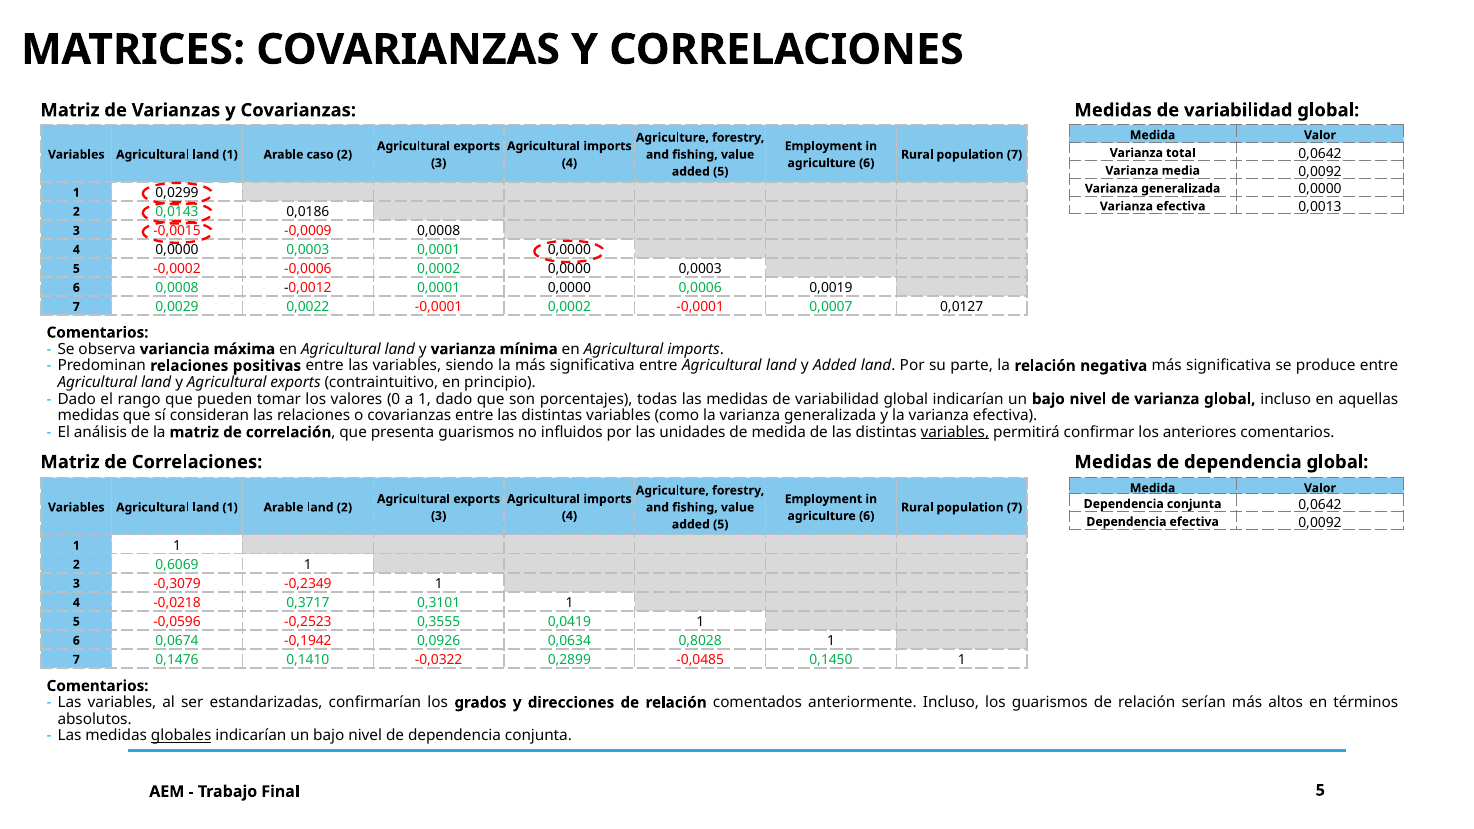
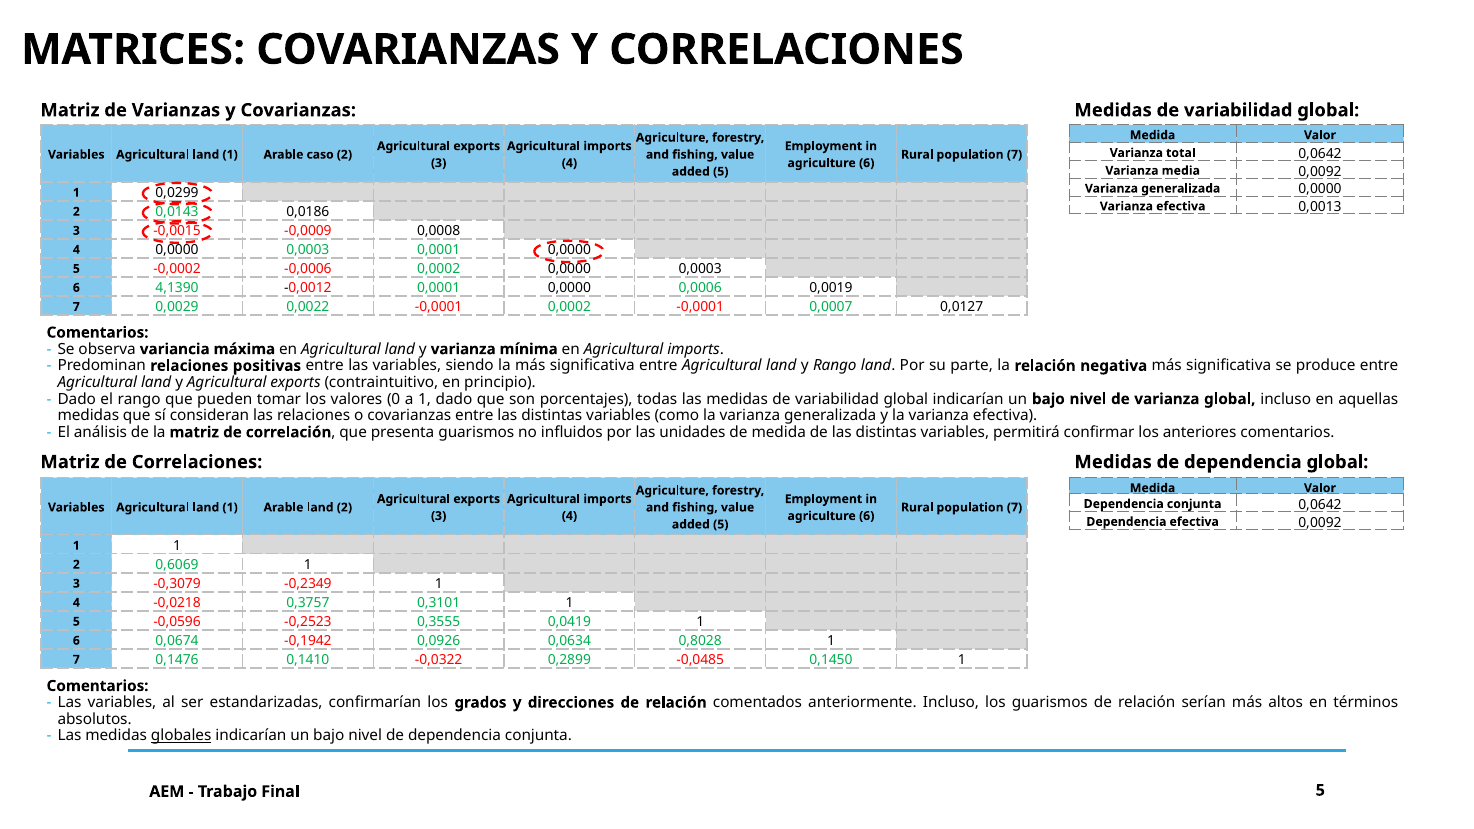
0,0008 at (177, 288): 0,0008 -> 4,1390
y Added: Added -> Rango
variables at (955, 432) underline: present -> none
0,3717: 0,3717 -> 0,3757
